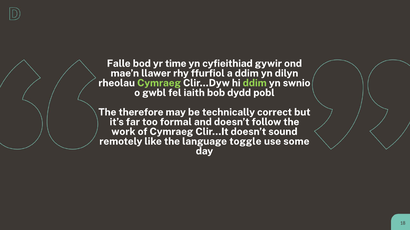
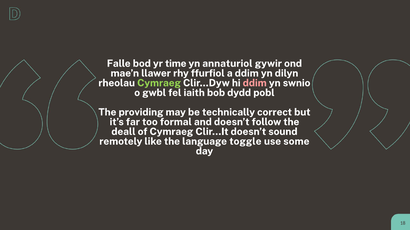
cyfieithiad: cyfieithiad -> annaturiol
ddim at (255, 83) colour: light green -> pink
therefore: therefore -> providing
work: work -> deall
